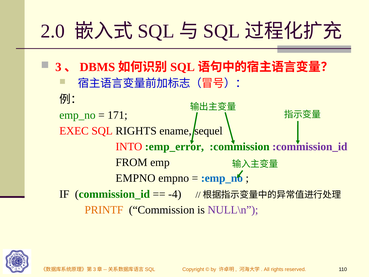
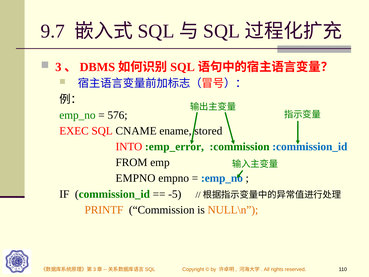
2.0: 2.0 -> 9.7
171: 171 -> 576
SQL RIGHTS: RIGHTS -> CNAME
sequel: sequel -> stored
:commission_id colour: purple -> blue
-4: -4 -> -5
NULL\n colour: purple -> orange
